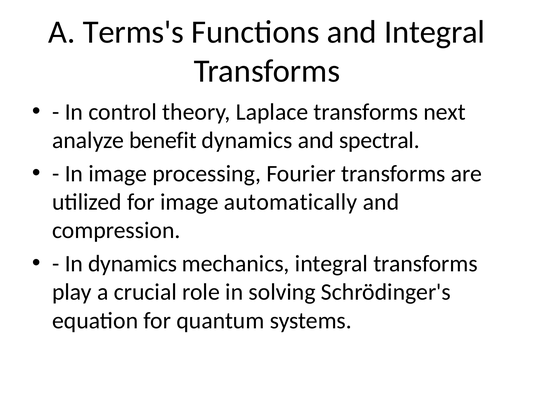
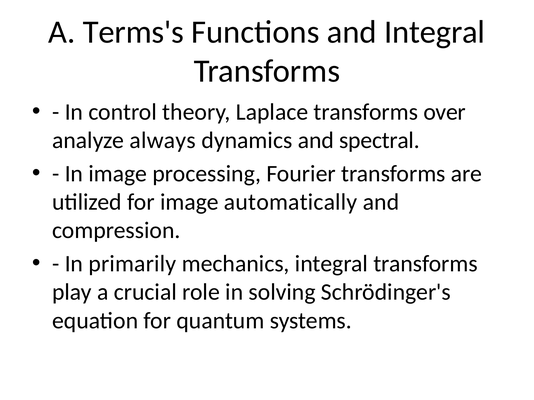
next: next -> over
benefit: benefit -> always
In dynamics: dynamics -> primarily
